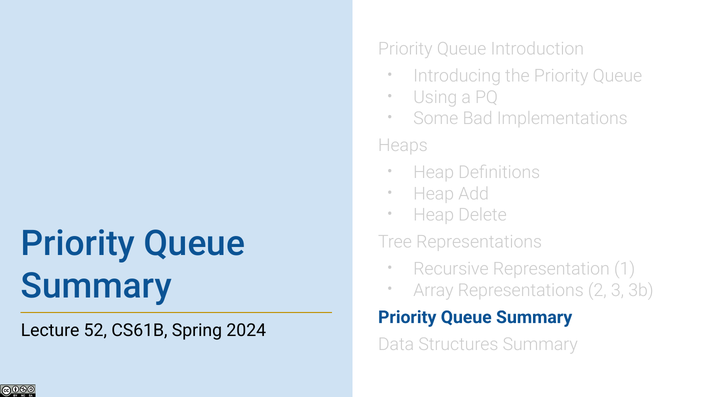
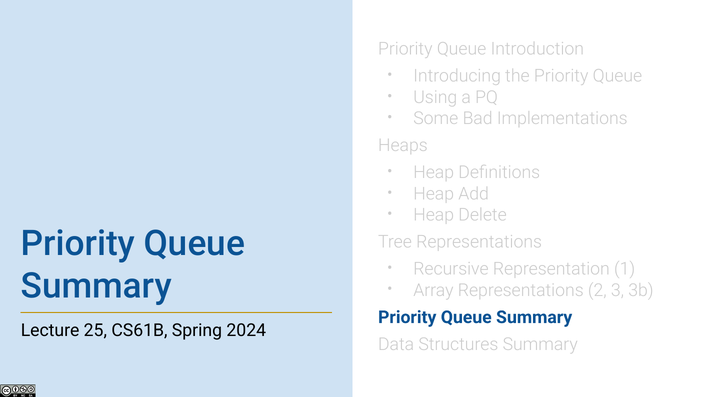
52: 52 -> 25
